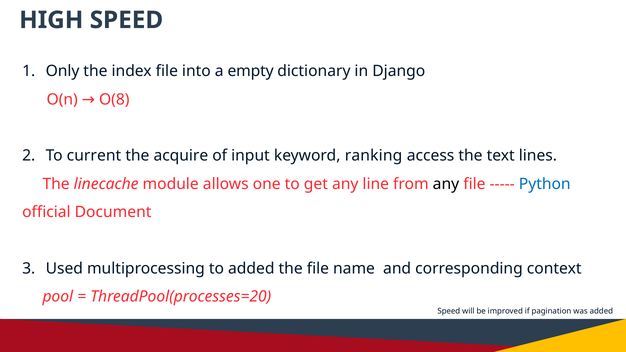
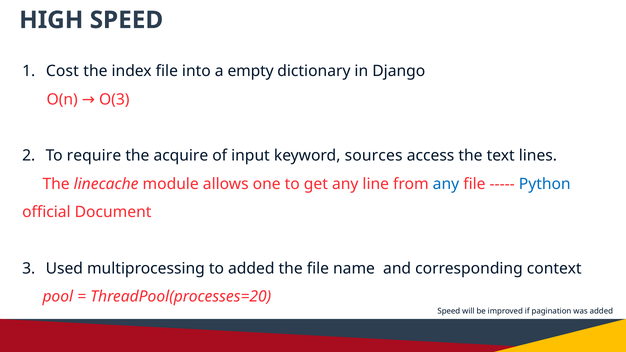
Only: Only -> Cost
O(8: O(8 -> O(3
current: current -> require
ranking: ranking -> sources
any at (446, 184) colour: black -> blue
